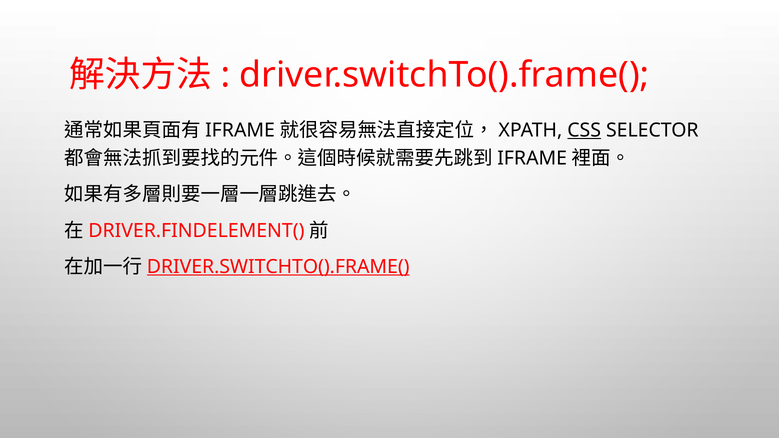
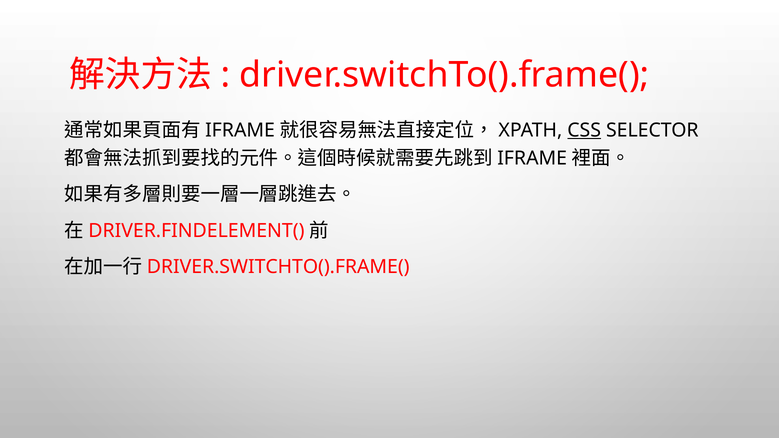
DRIVER.SWITCHTO().FRAME( at (278, 267) underline: present -> none
